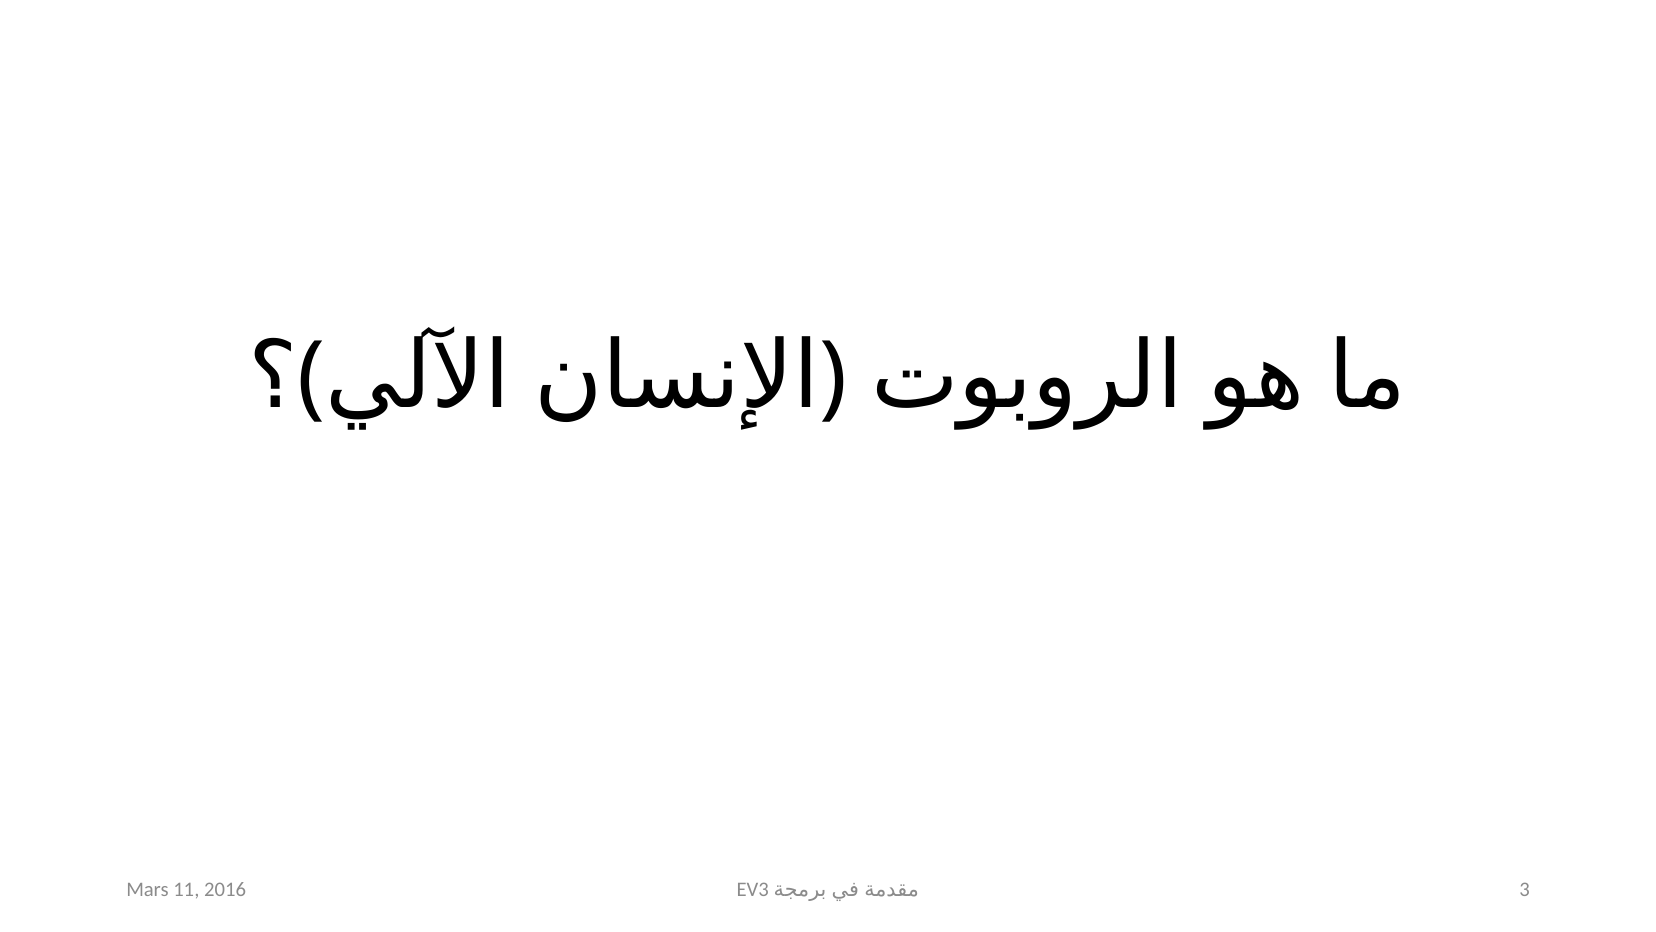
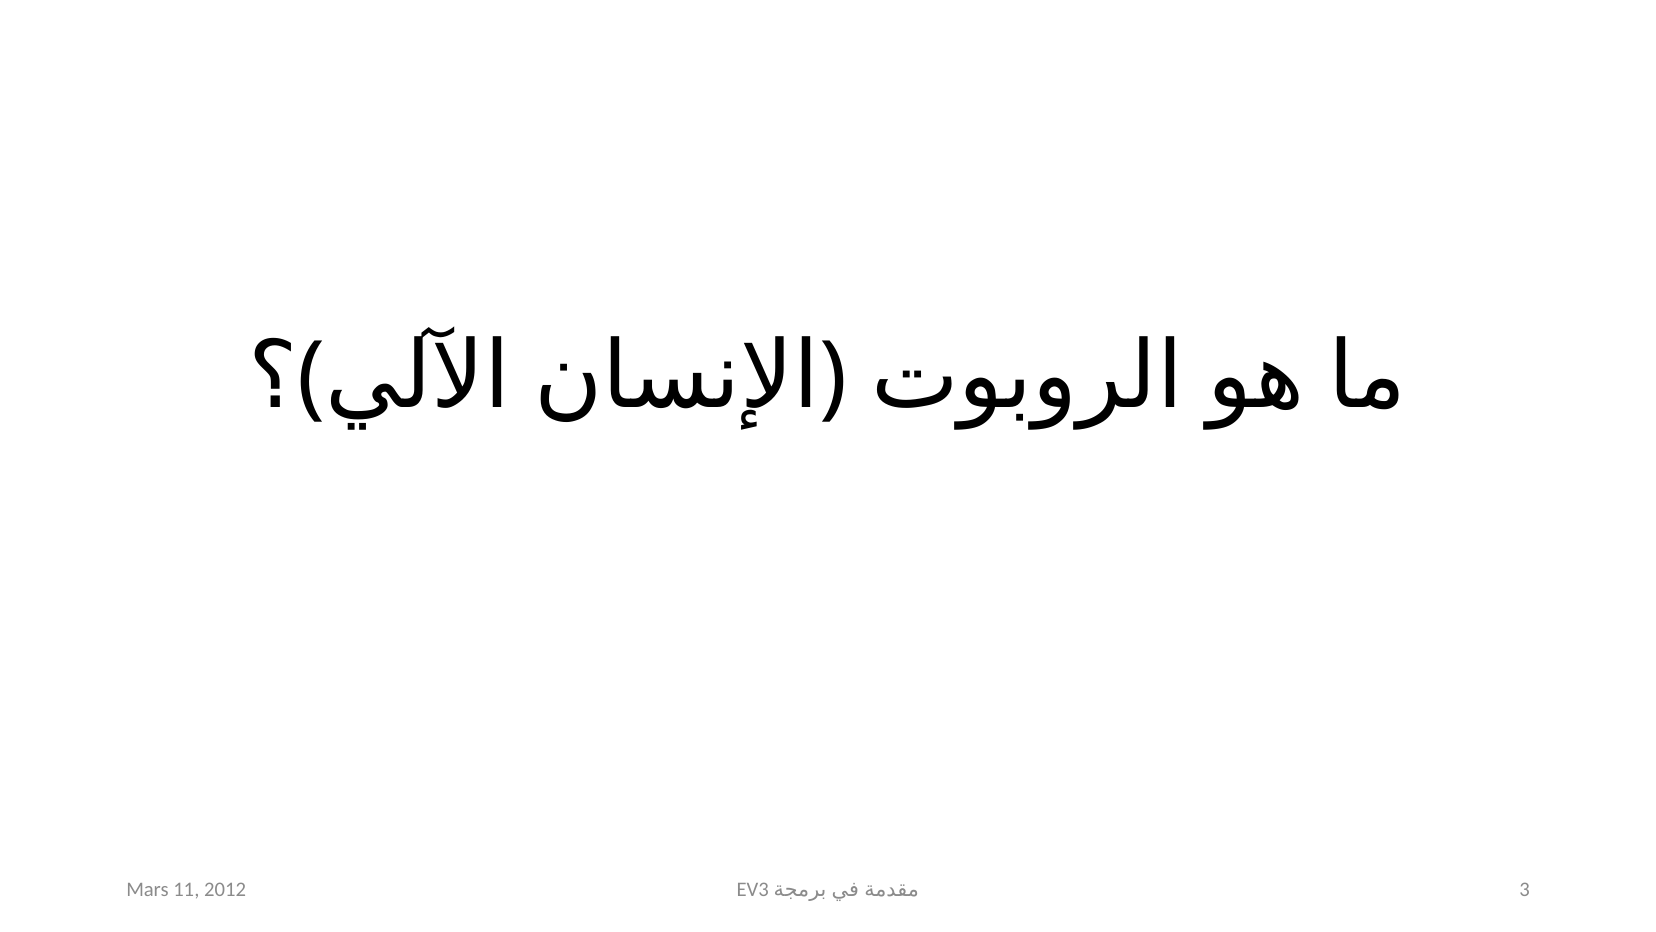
2016: 2016 -> 2012
